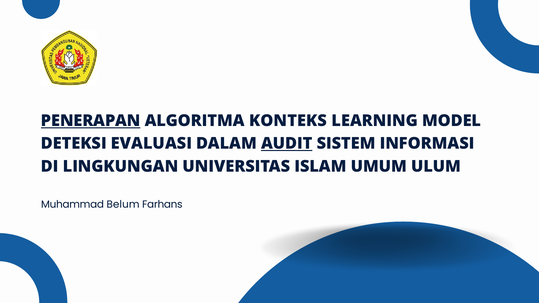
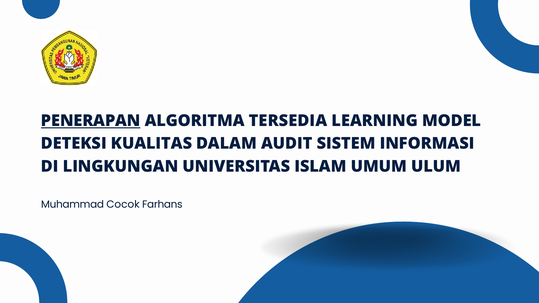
KONTEKS: KONTEKS -> TERSEDIA
EVALUASI: EVALUASI -> KUALITAS
AUDIT underline: present -> none
Belum: Belum -> Cocok
